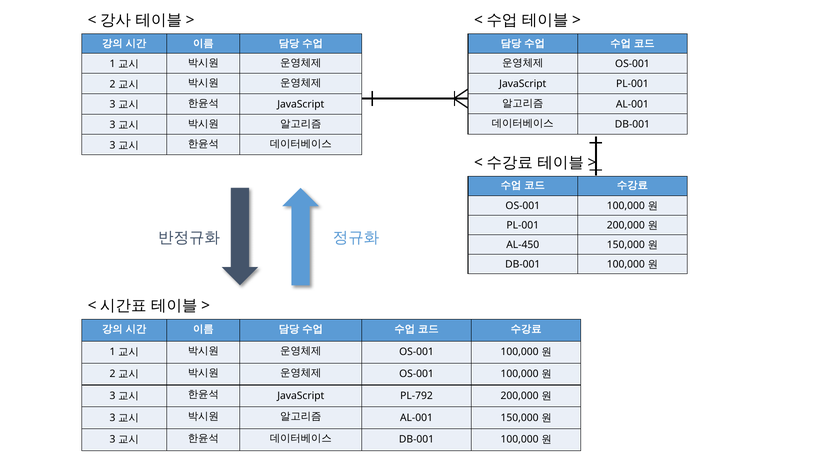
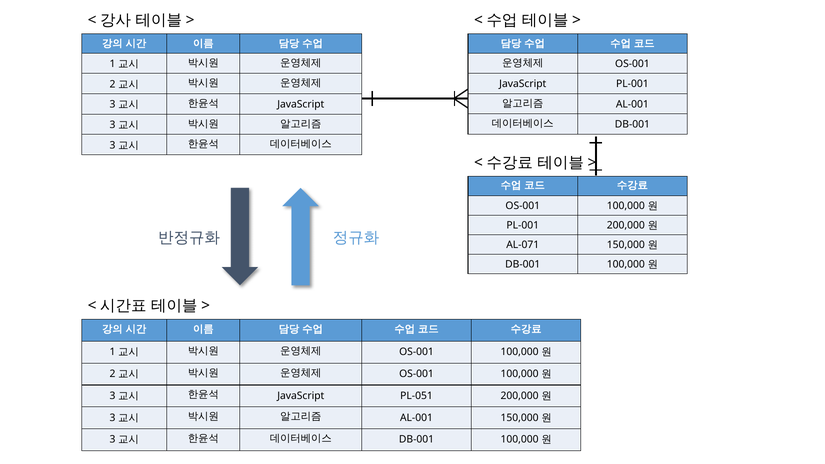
AL-450: AL-450 -> AL-071
PL-792: PL-792 -> PL-051
